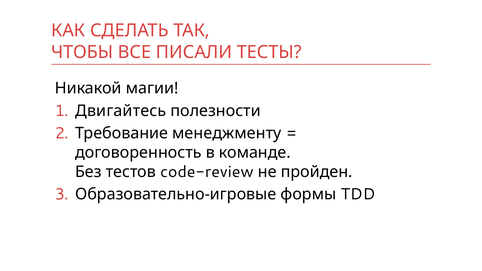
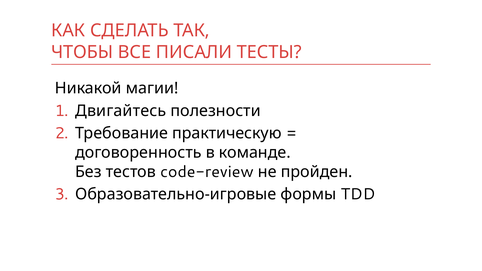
менеджменту: менеджменту -> практическую
